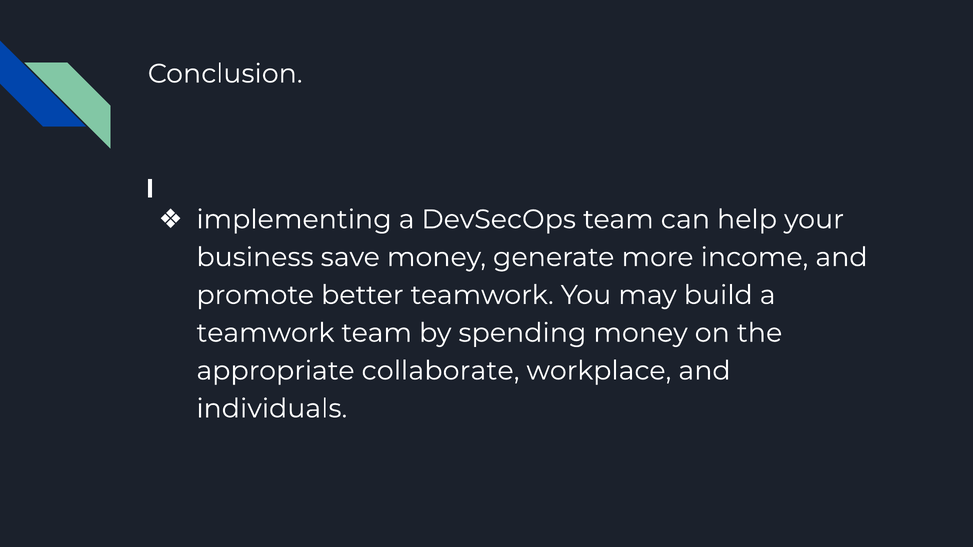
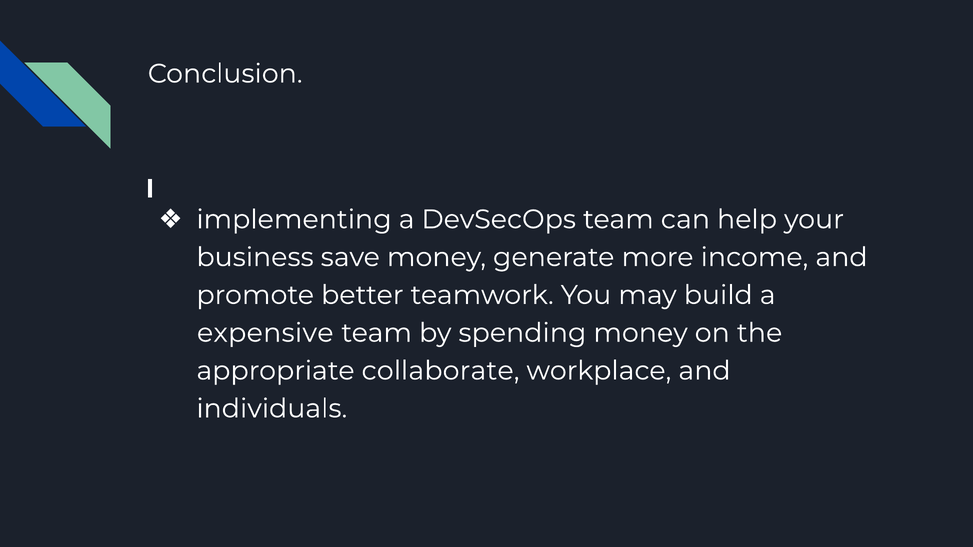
teamwork at (265, 333): teamwork -> expensive
